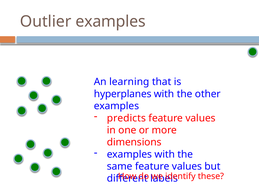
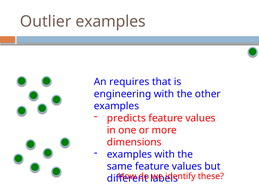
learning: learning -> requires
hyperplanes: hyperplanes -> engineering
